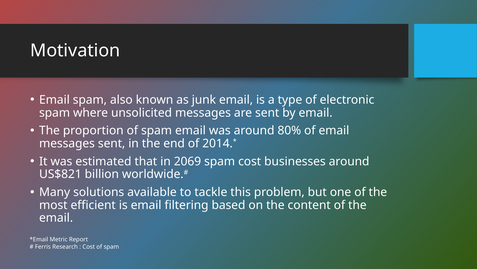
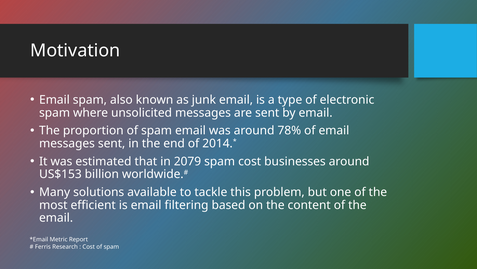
80%: 80% -> 78%
2069: 2069 -> 2079
US$821: US$821 -> US$153
